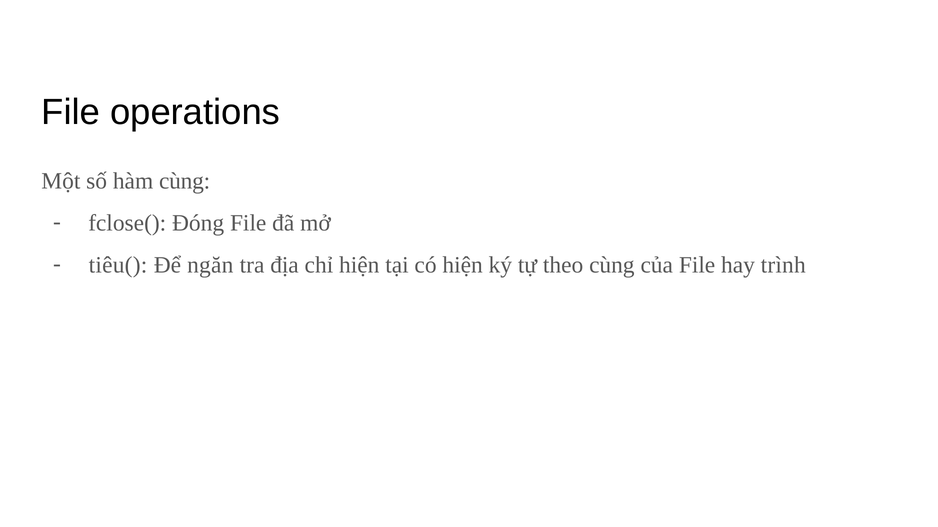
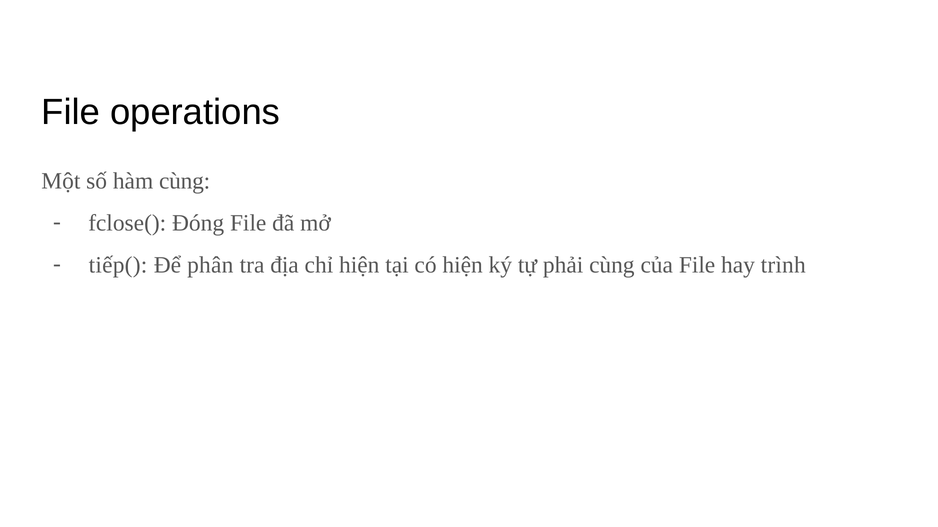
tiêu(: tiêu( -> tiếp(
ngăn: ngăn -> phân
theo: theo -> phải
